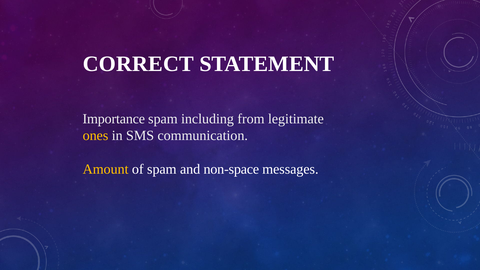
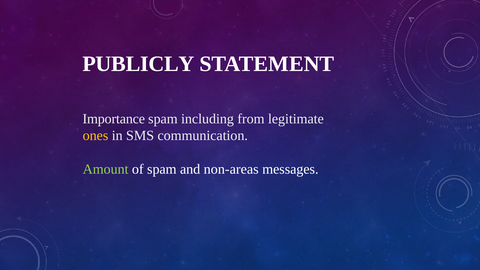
CORRECT: CORRECT -> PUBLICLY
Amount colour: yellow -> light green
non-space: non-space -> non-areas
